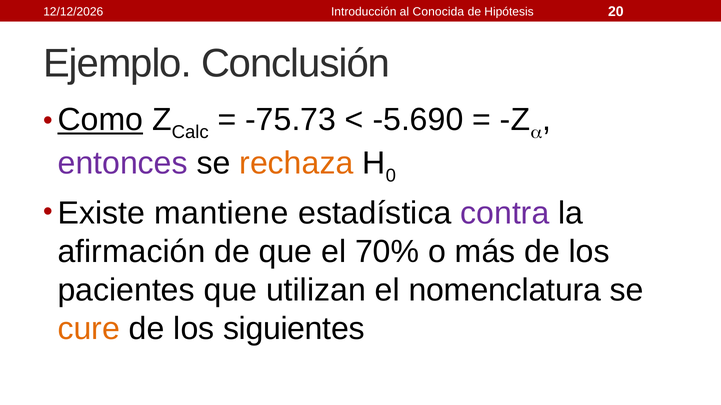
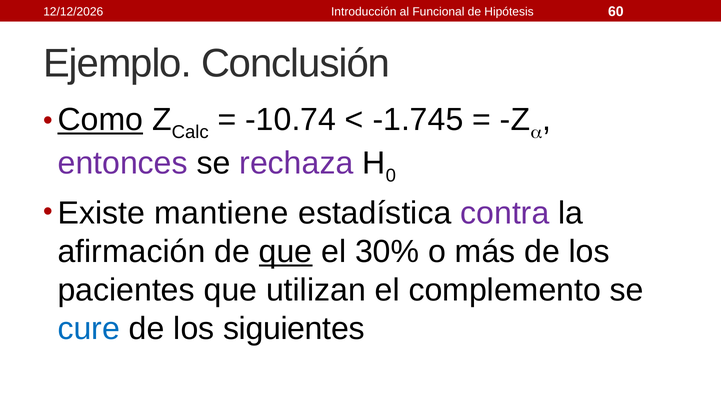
Conocida: Conocida -> Funcional
20: 20 -> 60
-75.73: -75.73 -> -10.74
-5.690: -5.690 -> -1.745
rechaza colour: orange -> purple
que at (286, 252) underline: none -> present
70%: 70% -> 30%
nomenclatura: nomenclatura -> complemento
cure colour: orange -> blue
